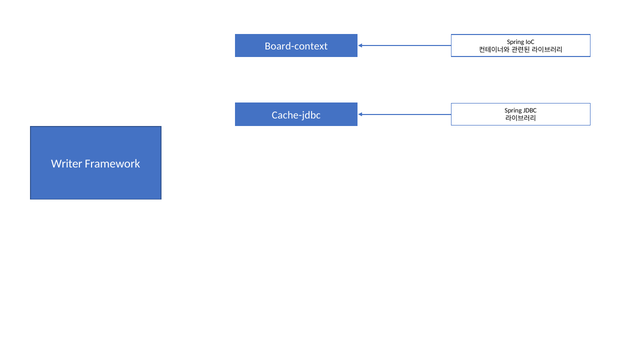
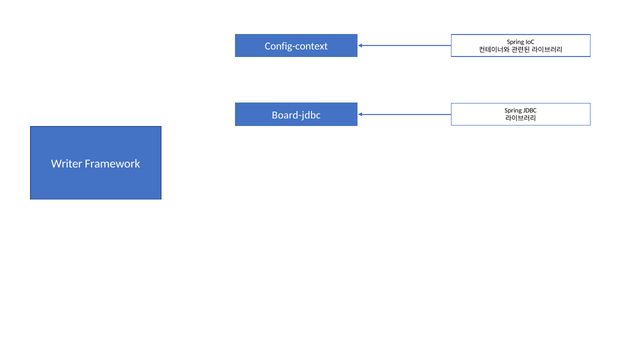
Board-context: Board-context -> Config-context
Cache-jdbc: Cache-jdbc -> Board-jdbc
